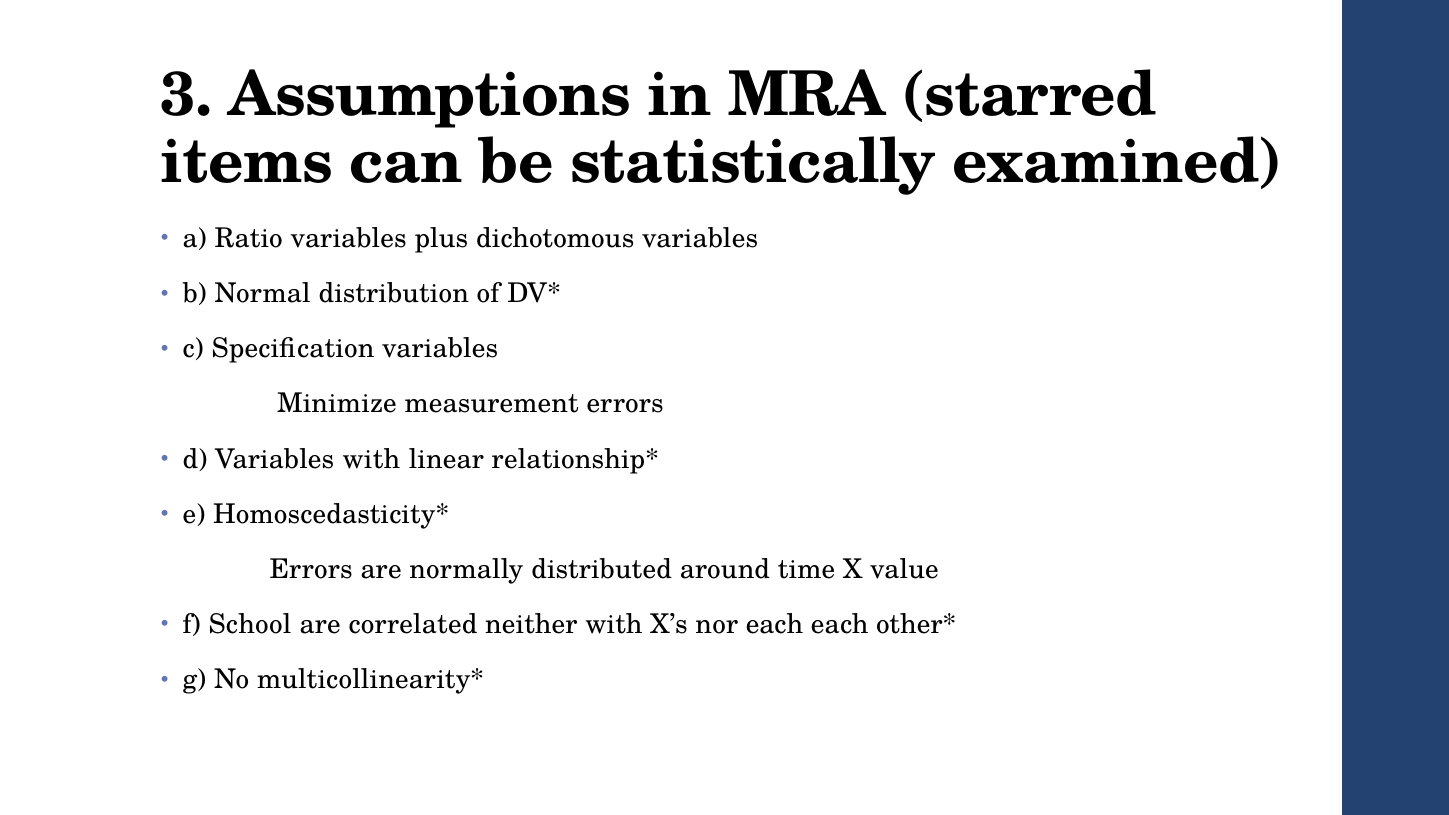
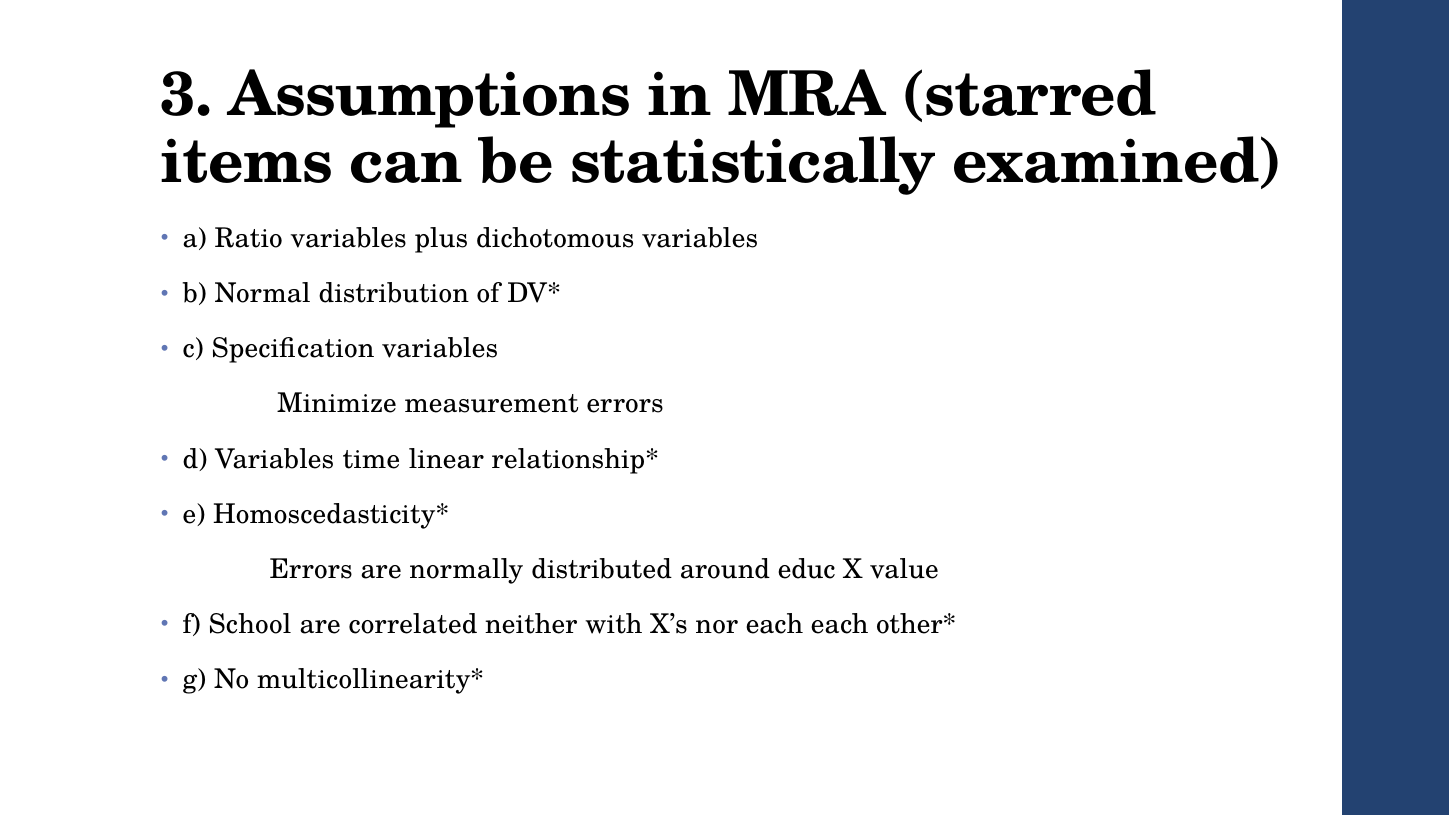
Variables with: with -> time
time: time -> educ
